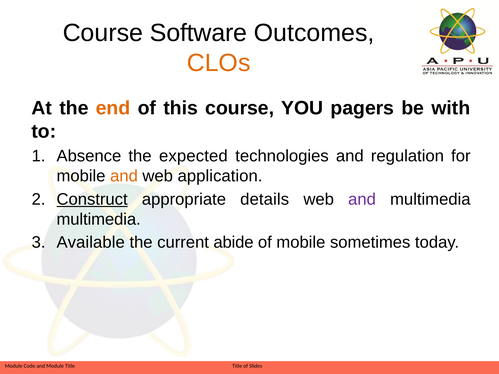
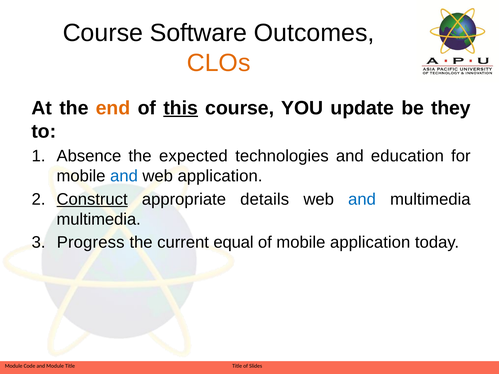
this underline: none -> present
pagers: pagers -> update
with: with -> they
regulation: regulation -> education
and at (124, 176) colour: orange -> blue
and at (362, 199) colour: purple -> blue
Available: Available -> Progress
abide: abide -> equal
mobile sometimes: sometimes -> application
